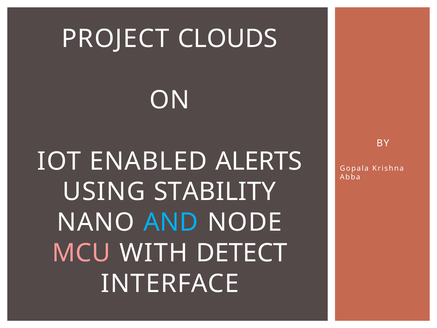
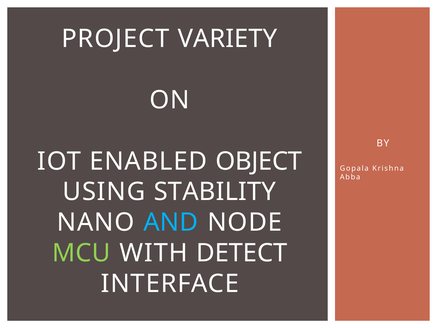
CLOUDS: CLOUDS -> VARIETY
ALERTS: ALERTS -> OBJECT
MCU colour: pink -> light green
